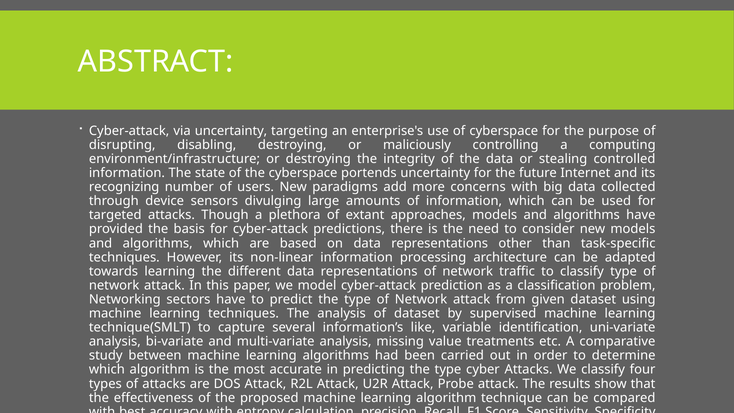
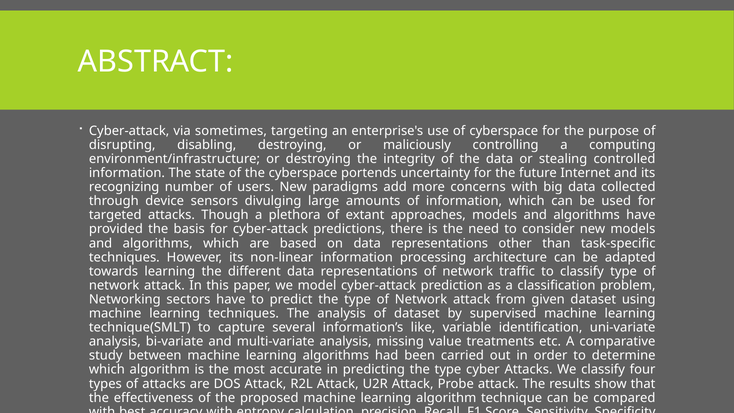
via uncertainty: uncertainty -> sometimes
